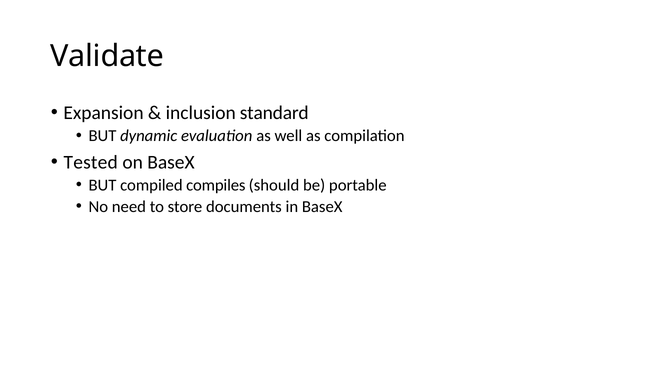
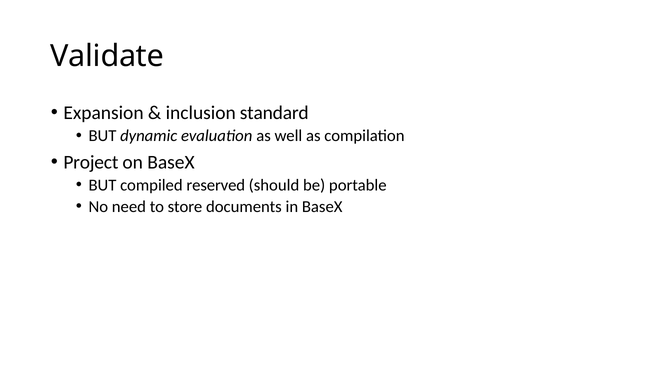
Tested: Tested -> Project
compiles: compiles -> reserved
